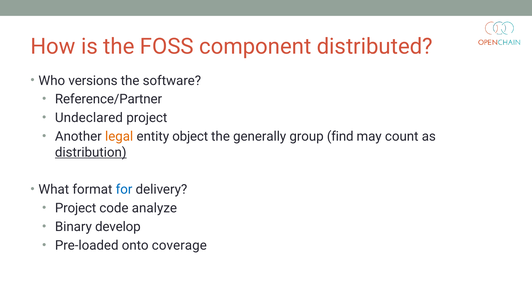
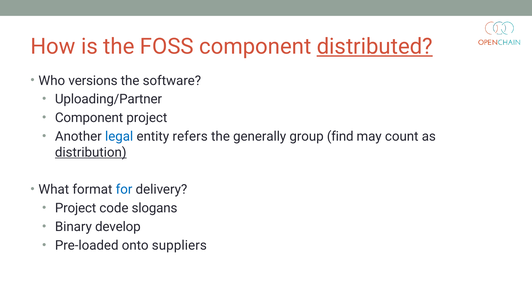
distributed underline: none -> present
Reference/Partner: Reference/Partner -> Uploading/Partner
Undeclared at (89, 118): Undeclared -> Component
legal colour: orange -> blue
object: object -> refers
analyze: analyze -> slogans
coverage: coverage -> suppliers
